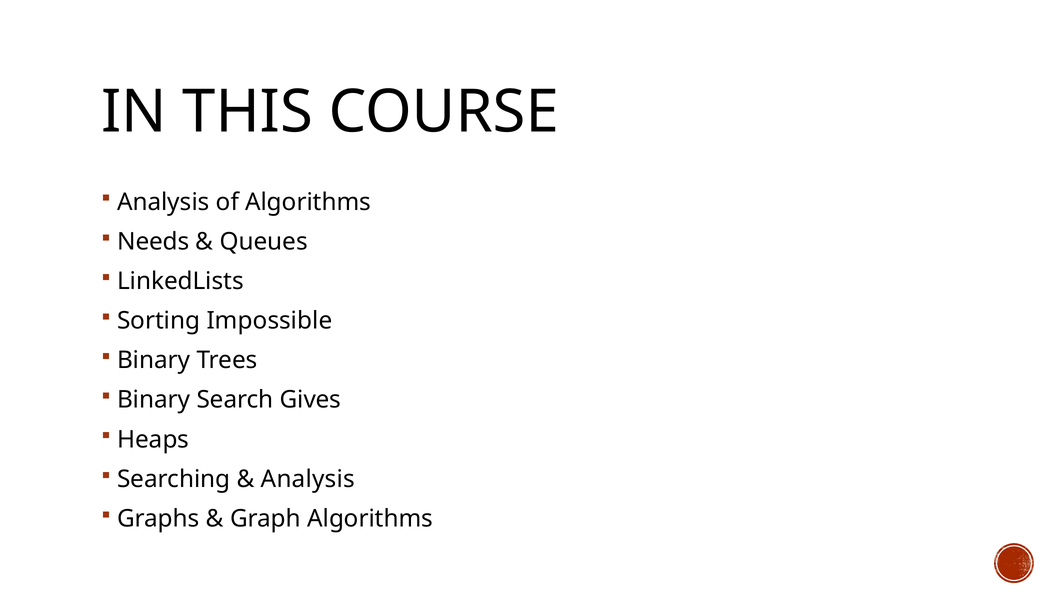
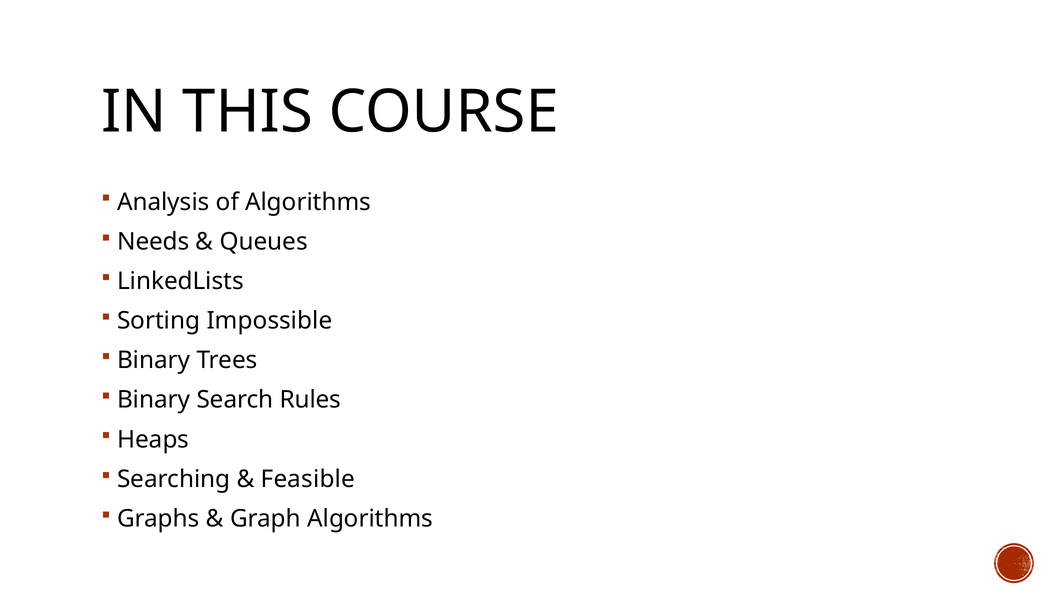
Gives: Gives -> Rules
Analysis at (308, 479): Analysis -> Feasible
